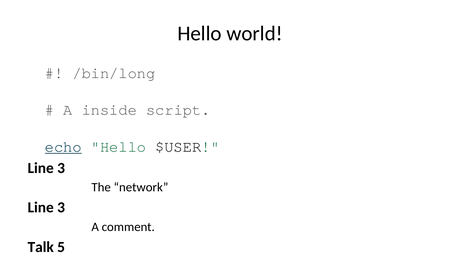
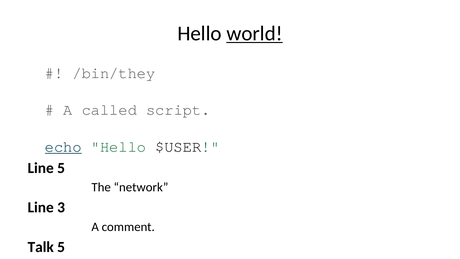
world underline: none -> present
/bin/long: /bin/long -> /bin/they
inside: inside -> called
3 at (61, 168): 3 -> 5
